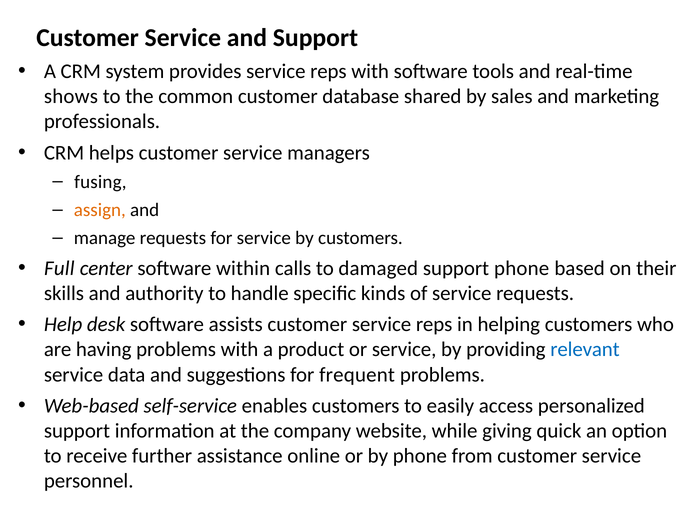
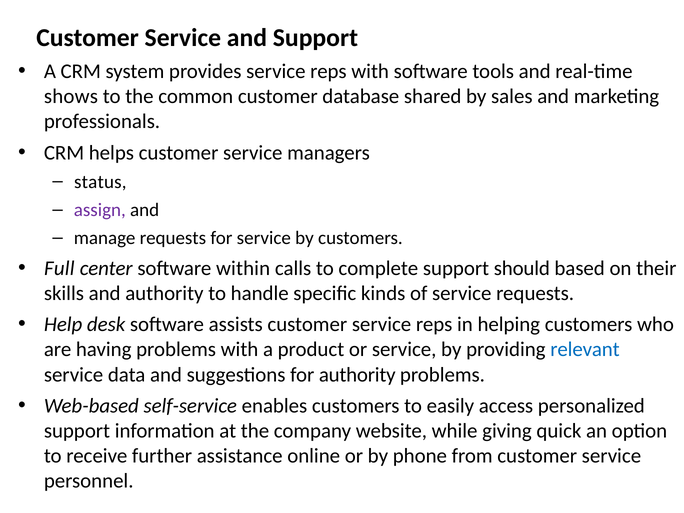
fusing: fusing -> status
assign colour: orange -> purple
damaged: damaged -> complete
support phone: phone -> should
for frequent: frequent -> authority
